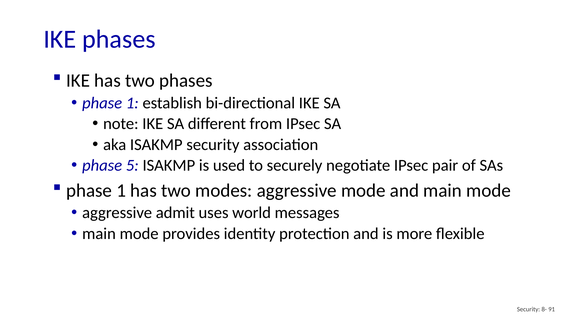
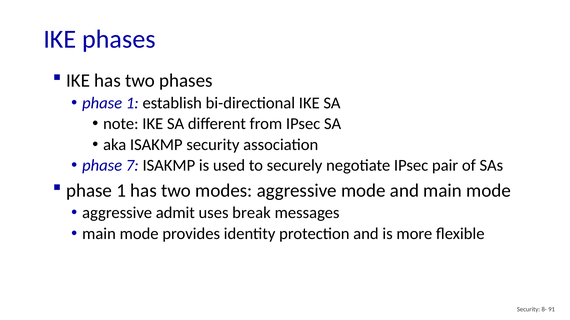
5: 5 -> 7
world: world -> break
